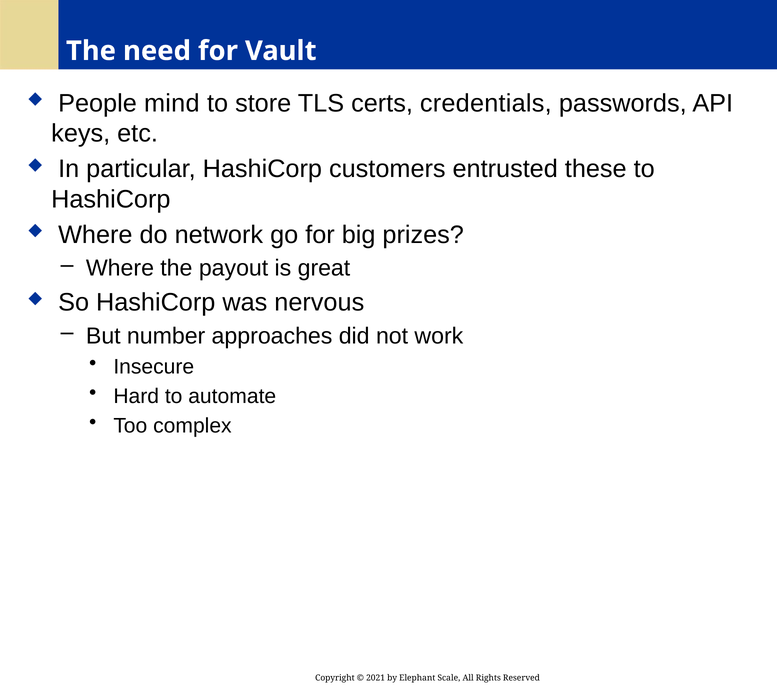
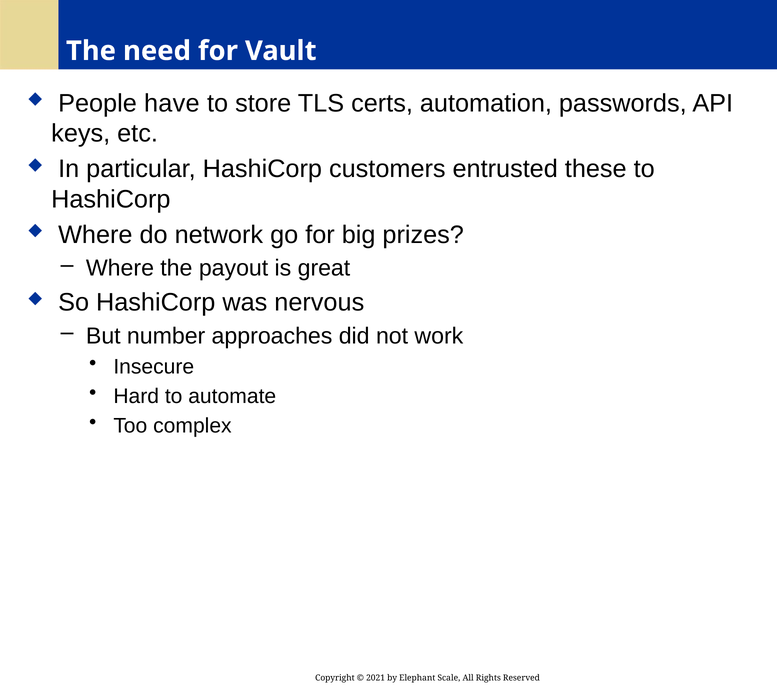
mind: mind -> have
credentials: credentials -> automation
